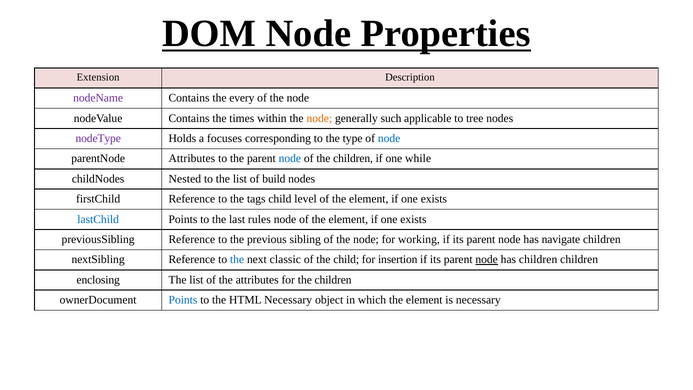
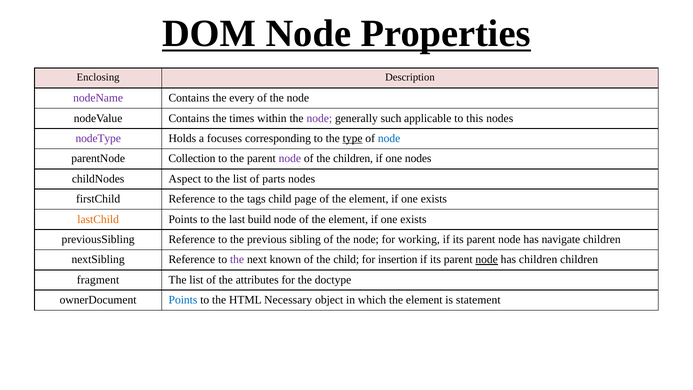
Extension: Extension -> Enclosing
node at (319, 118) colour: orange -> purple
tree: tree -> this
type underline: none -> present
parentNode Attributes: Attributes -> Collection
node at (290, 159) colour: blue -> purple
one while: while -> nodes
Nested: Nested -> Aspect
build: build -> parts
level: level -> page
lastChild colour: blue -> orange
rules: rules -> build
the at (237, 260) colour: blue -> purple
classic: classic -> known
enclosing: enclosing -> fragment
for the children: children -> doctype
is necessary: necessary -> statement
